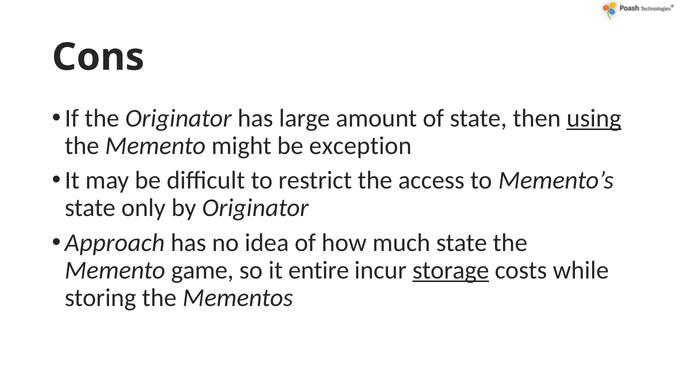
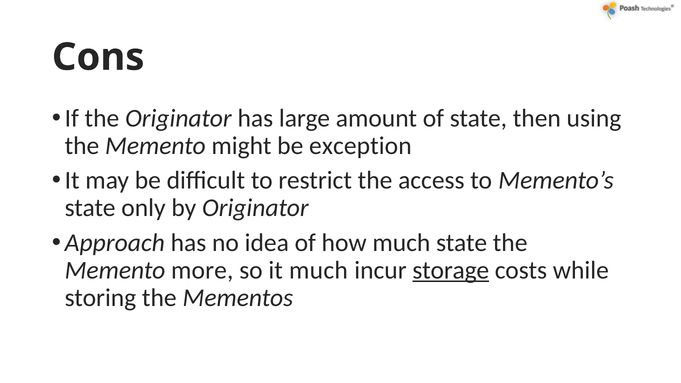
using underline: present -> none
game: game -> more
it entire: entire -> much
